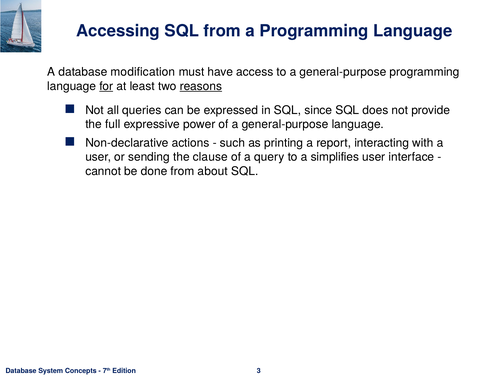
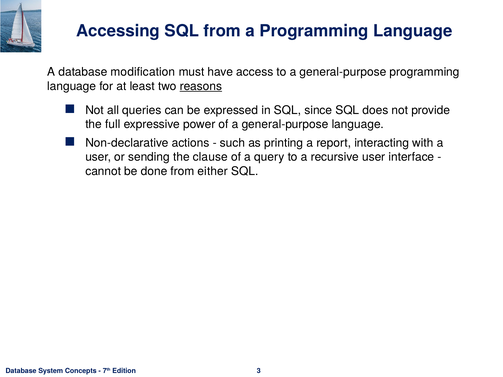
for underline: present -> none
simplifies: simplifies -> recursive
about: about -> either
